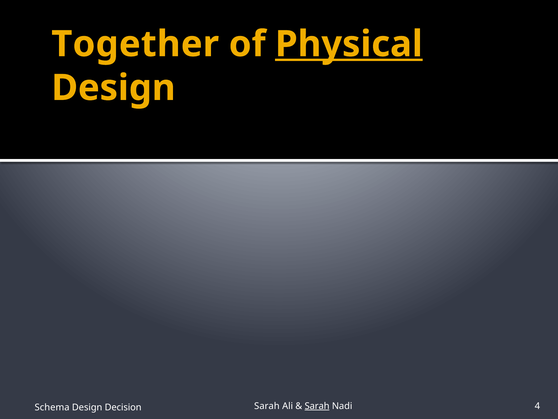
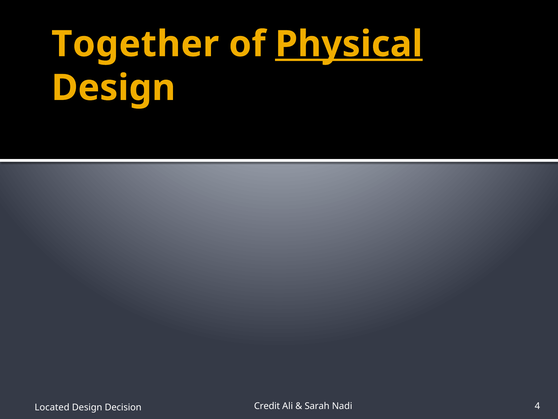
Sarah at (267, 406): Sarah -> Credit
Sarah at (317, 406) underline: present -> none
Schema: Schema -> Located
